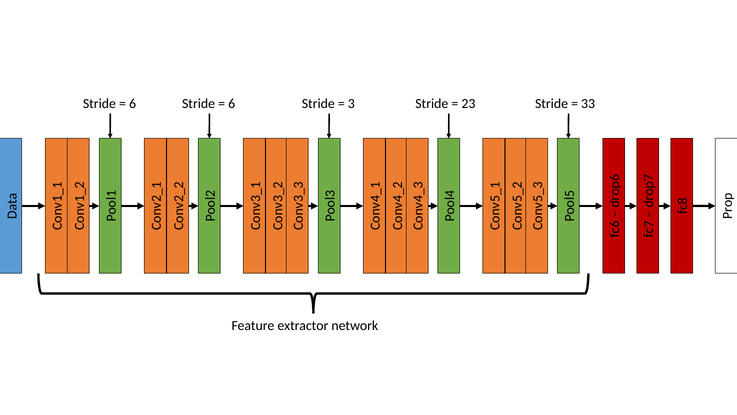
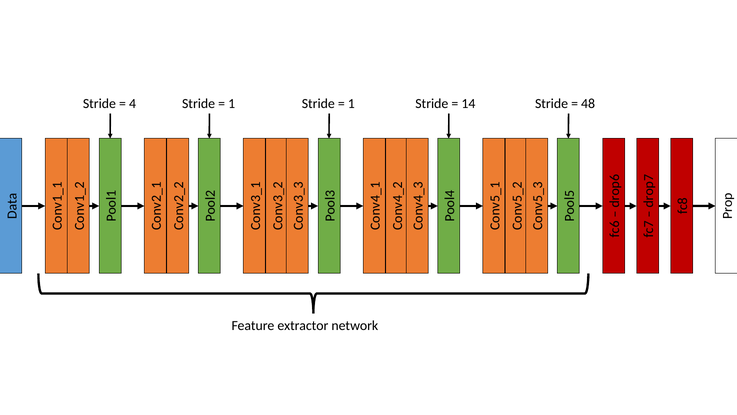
6 at (133, 103): 6 -> 4
6 at (232, 103): 6 -> 1
3 at (351, 103): 3 -> 1
23: 23 -> 14
33: 33 -> 48
